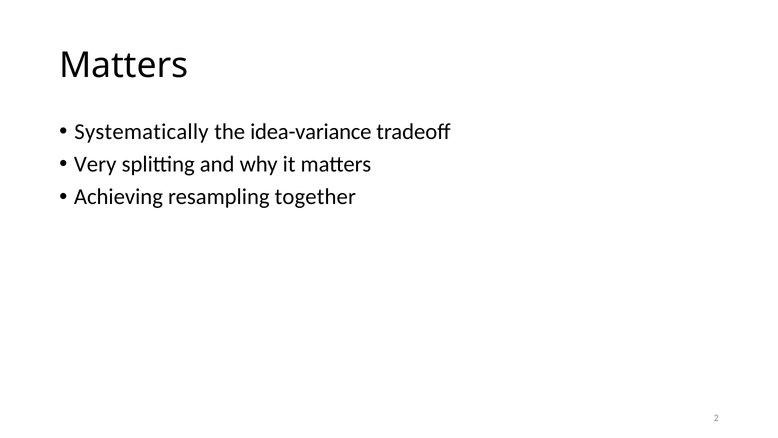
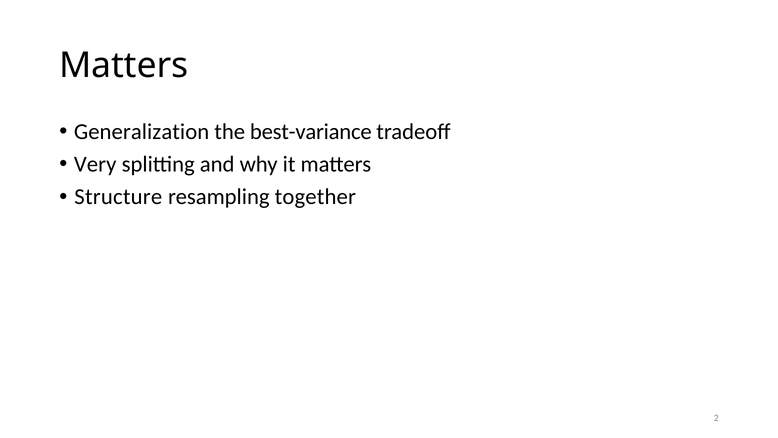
Systematically: Systematically -> Generalization
idea-variance: idea-variance -> best-variance
Achieving: Achieving -> Structure
